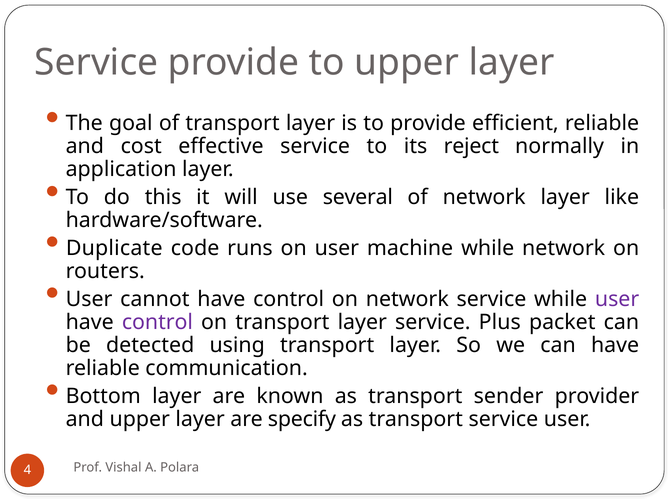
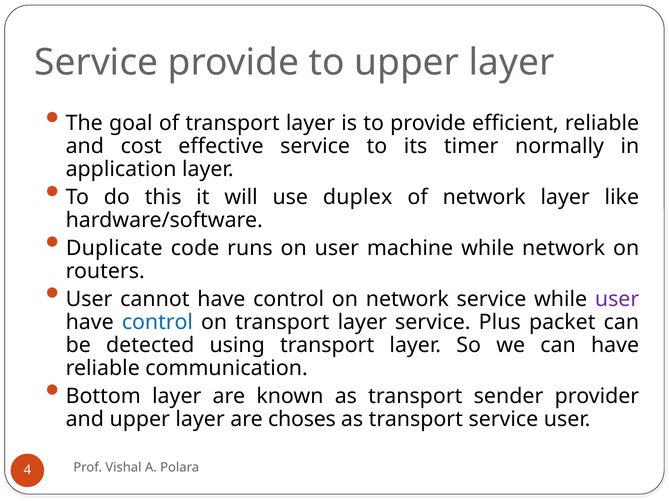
reject: reject -> timer
several: several -> duplex
control at (157, 323) colour: purple -> blue
specify: specify -> choses
